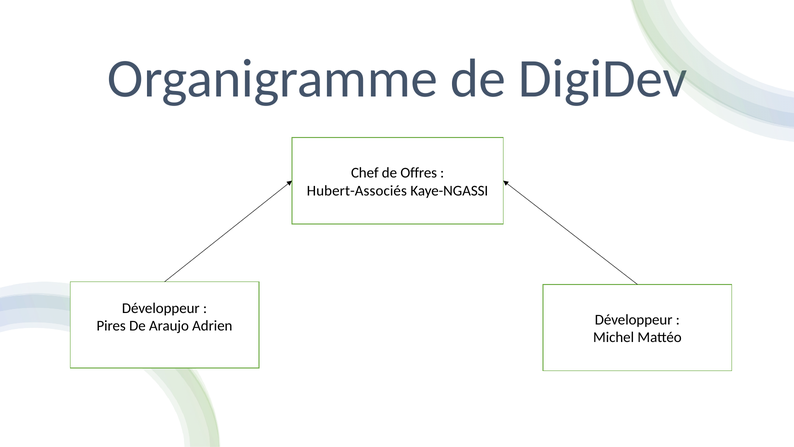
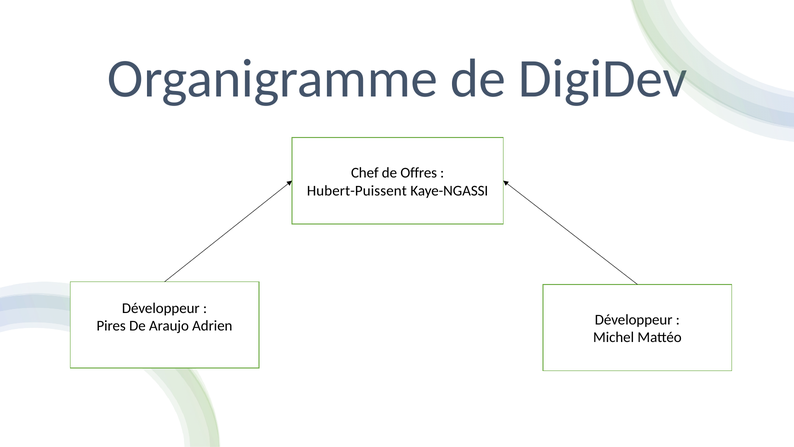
Hubert-Associés: Hubert-Associés -> Hubert-Puissent
